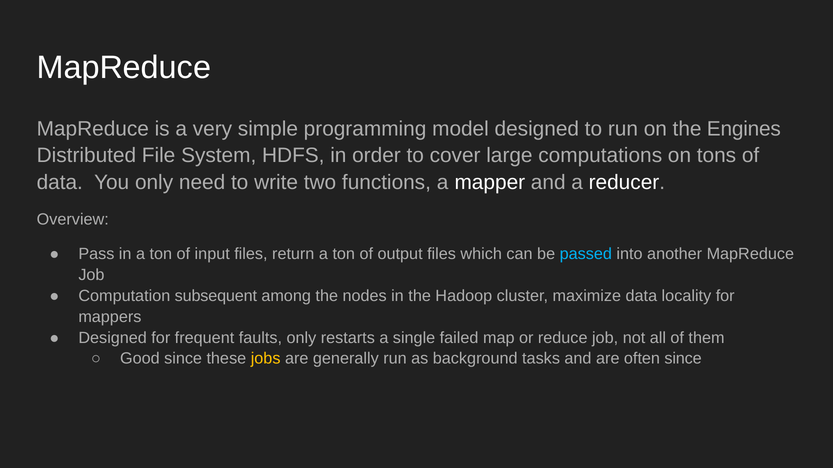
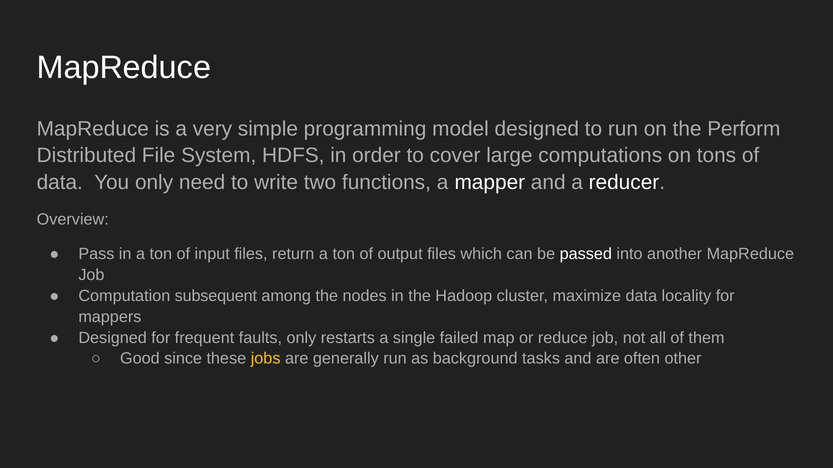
Engines: Engines -> Perform
passed colour: light blue -> white
often since: since -> other
